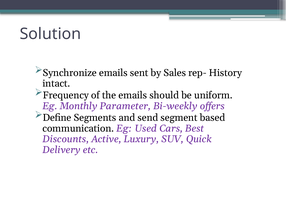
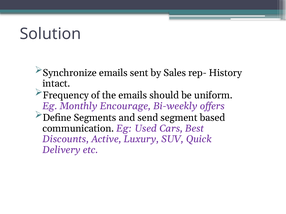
Parameter: Parameter -> Encourage
